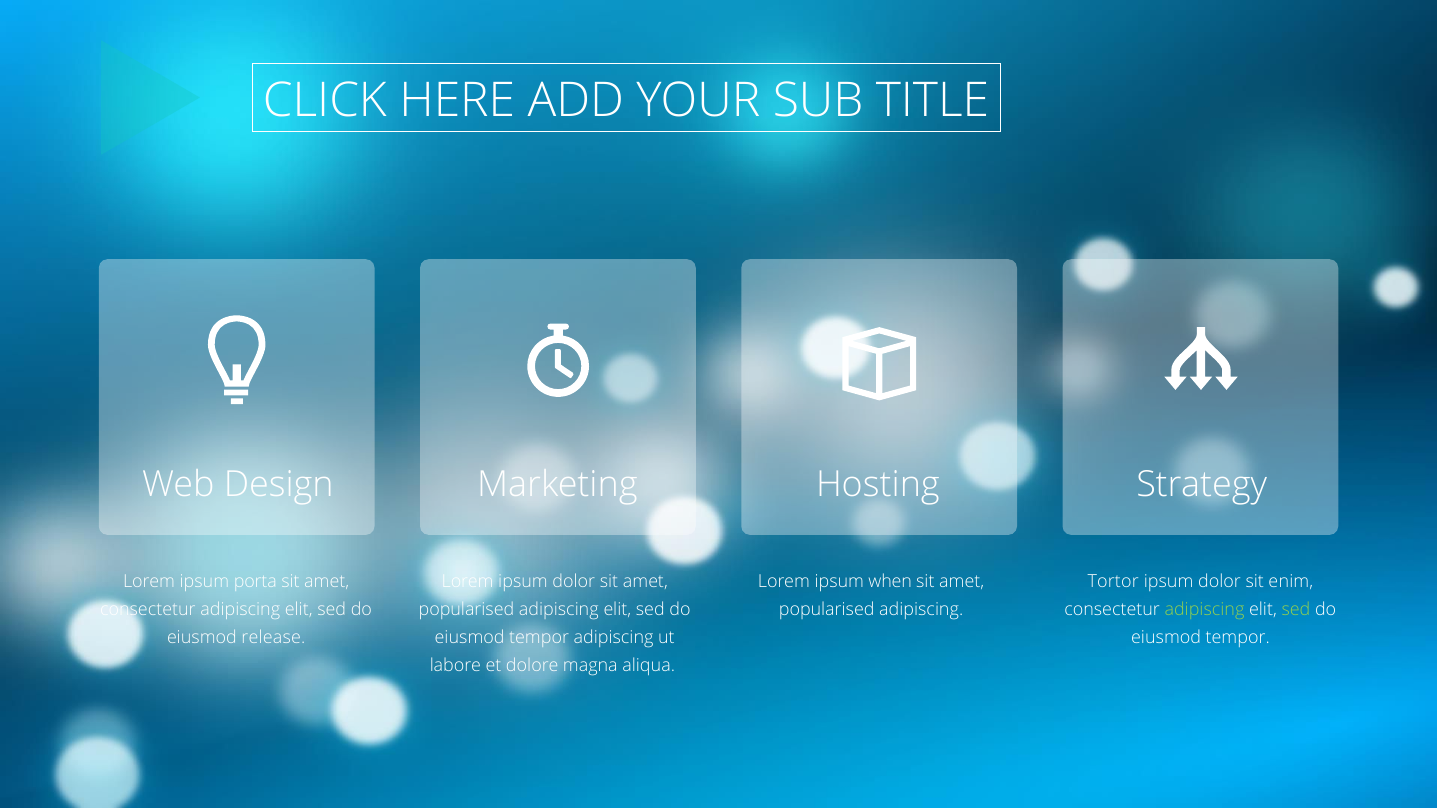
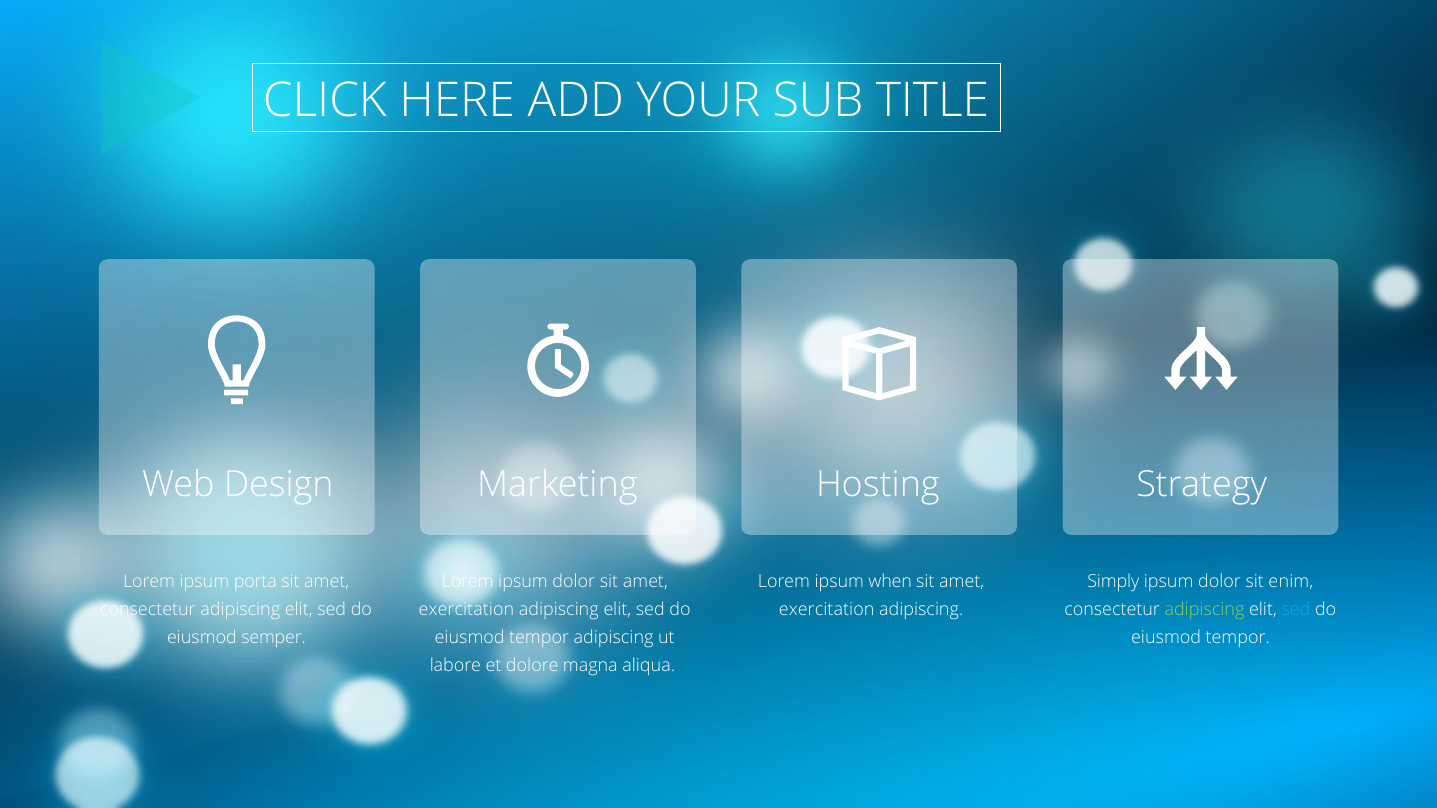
Tortor: Tortor -> Simply
popularised at (466, 610): popularised -> exercitation
popularised at (827, 610): popularised -> exercitation
sed at (1296, 610) colour: light green -> light blue
release: release -> semper
